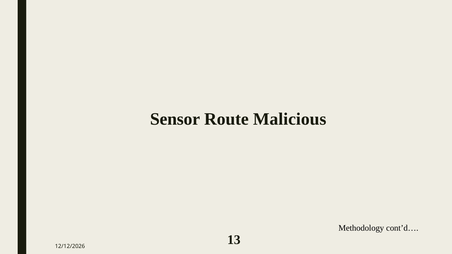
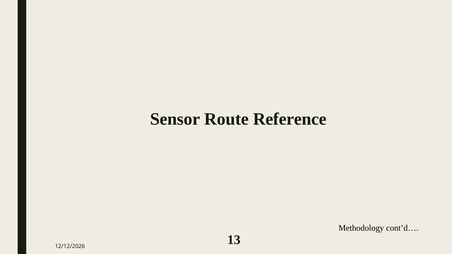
Malicious: Malicious -> Reference
